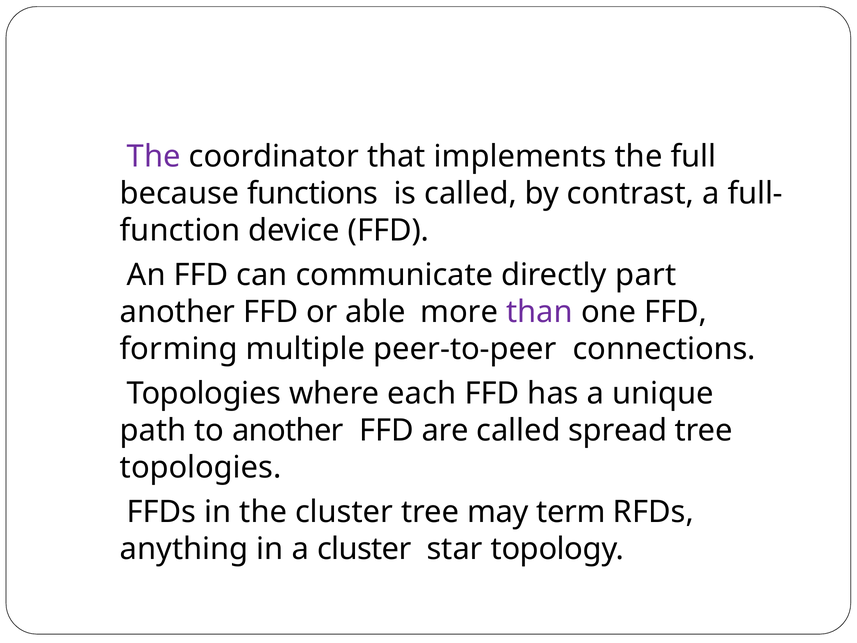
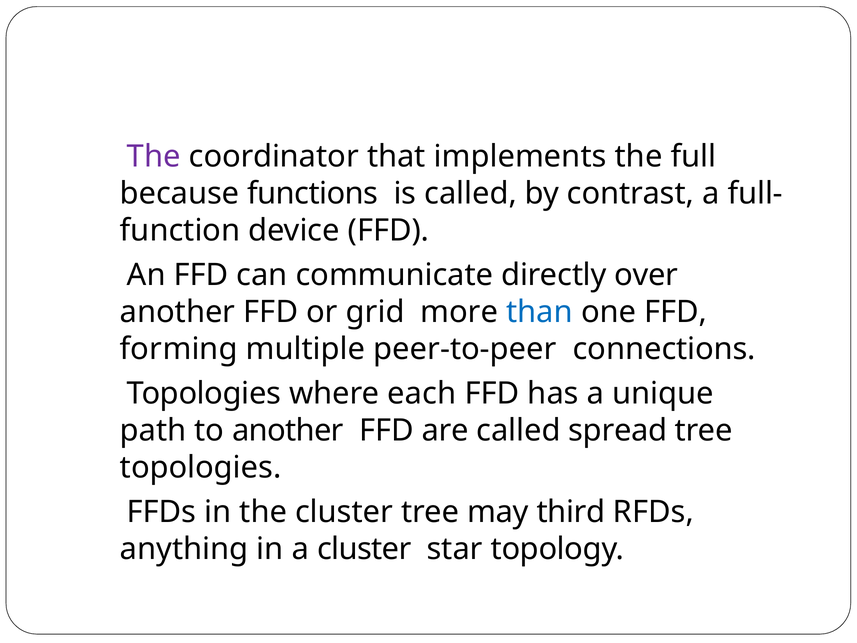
part: part -> over
able: able -> grid
than colour: purple -> blue
term: term -> third
